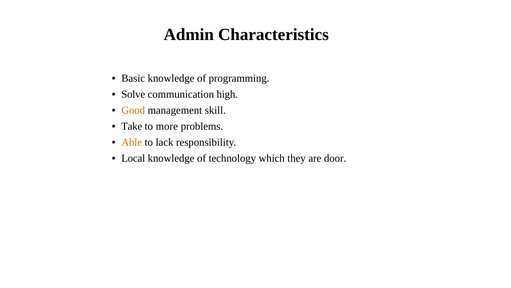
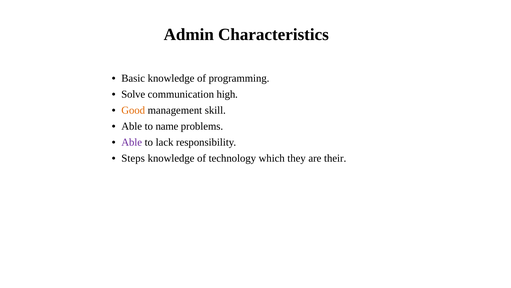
Take at (132, 126): Take -> Able
more: more -> name
Able at (132, 142) colour: orange -> purple
Local: Local -> Steps
door: door -> their
